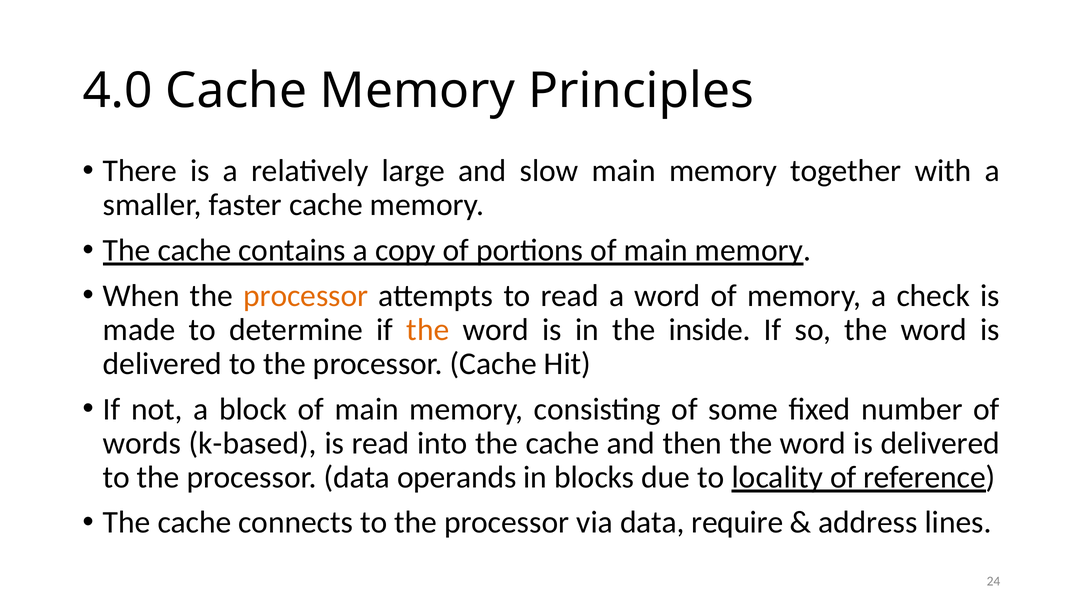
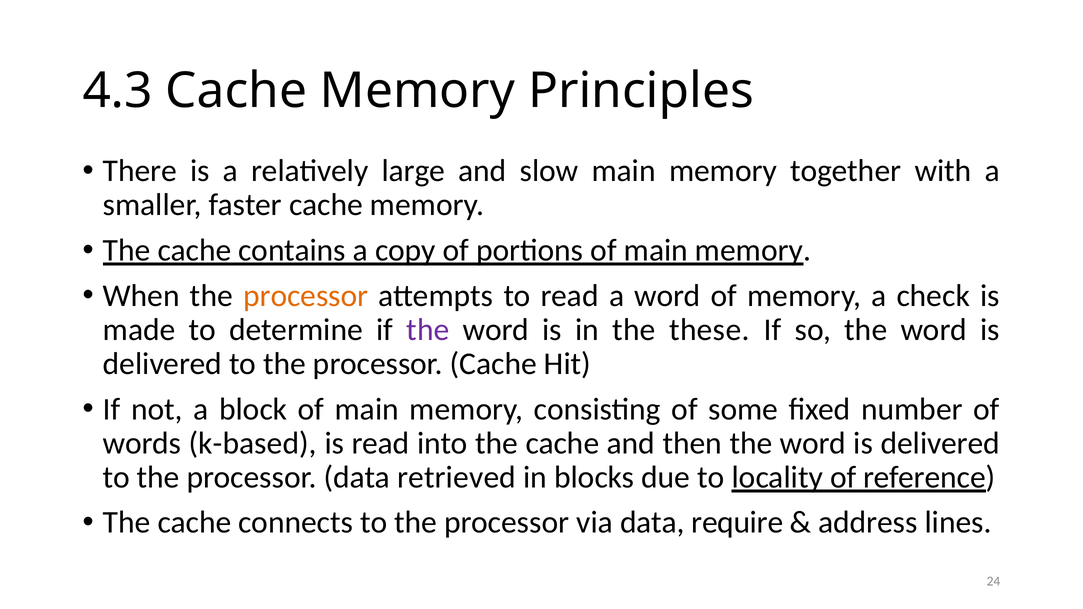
4.0: 4.0 -> 4.3
the at (428, 330) colour: orange -> purple
inside: inside -> these
operands: operands -> retrieved
